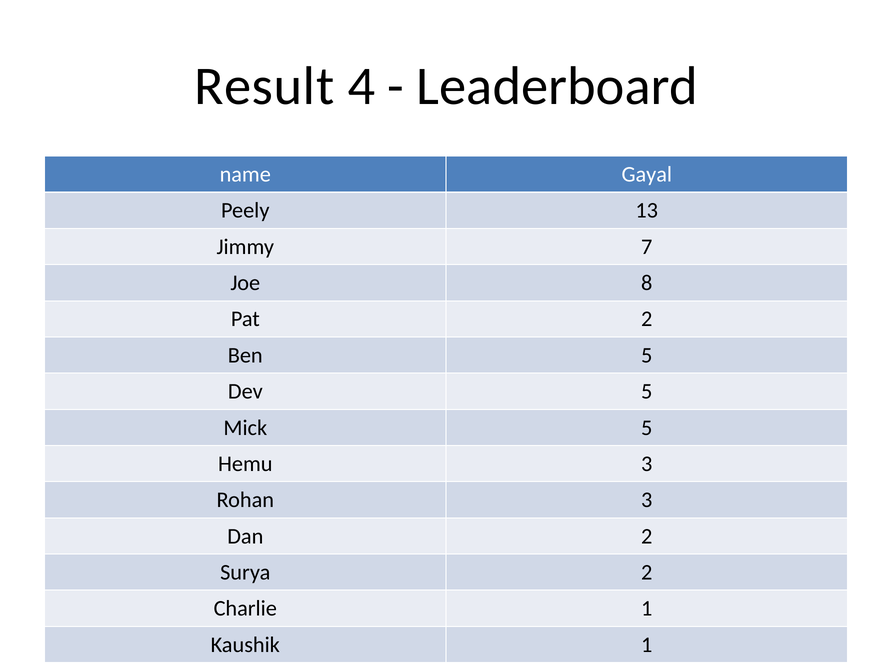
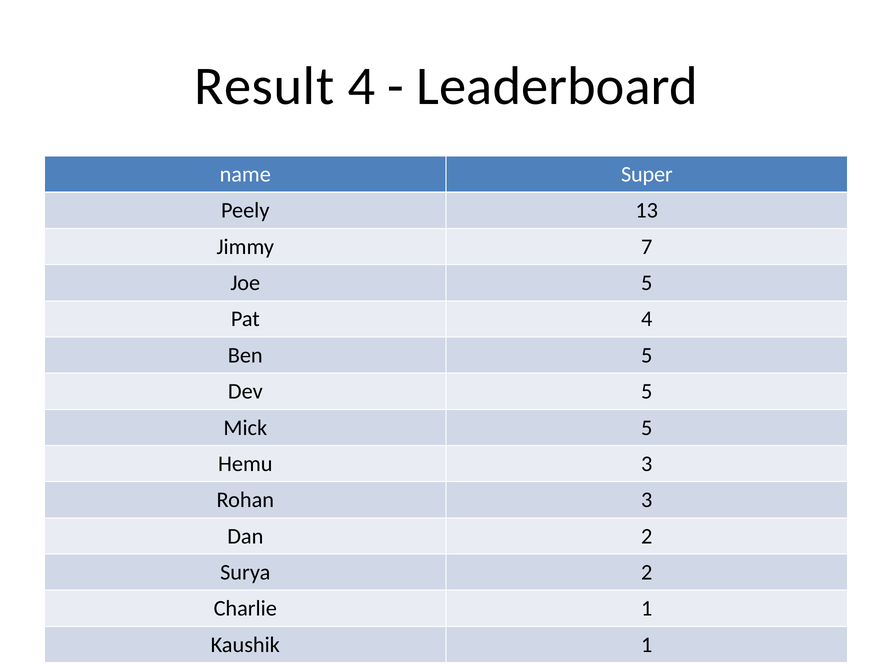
Gayal: Gayal -> Super
Joe 8: 8 -> 5
Pat 2: 2 -> 4
